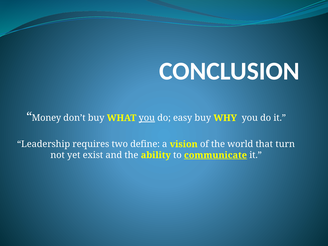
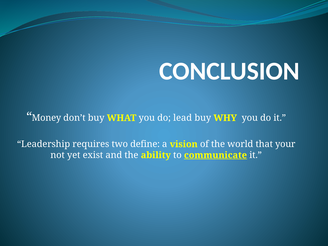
you at (147, 118) underline: present -> none
easy: easy -> lead
turn: turn -> your
